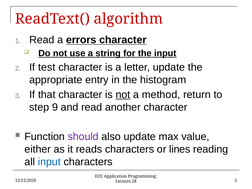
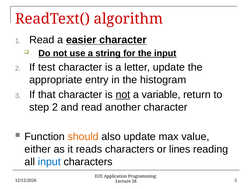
errors: errors -> easier
method: method -> variable
step 9: 9 -> 2
should colour: purple -> orange
